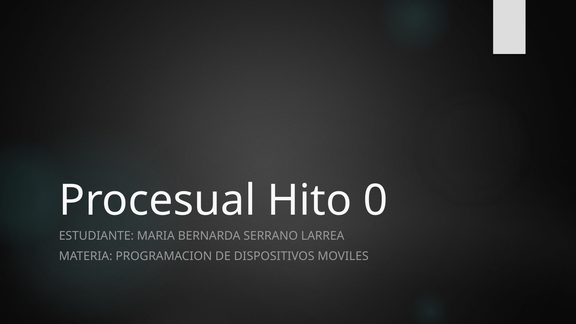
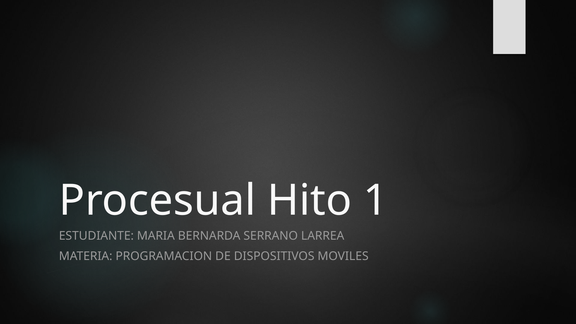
0: 0 -> 1
